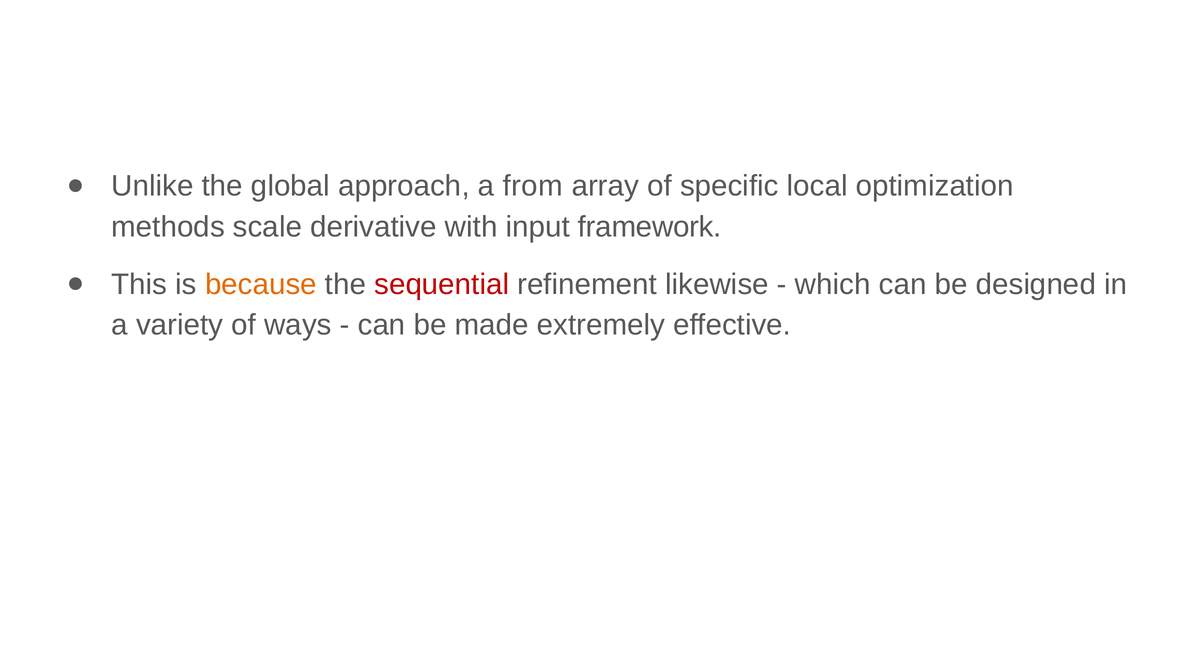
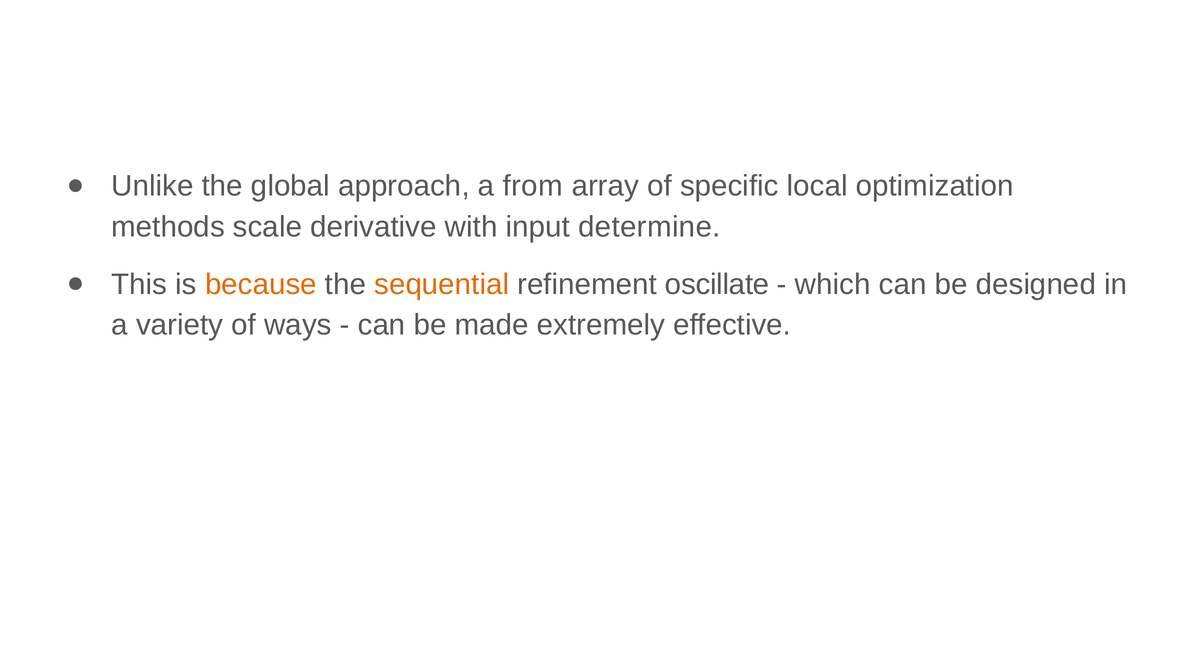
framework: framework -> determine
sequential colour: red -> orange
likewise: likewise -> oscillate
